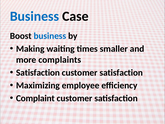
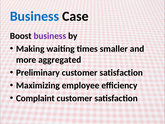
business at (50, 36) colour: blue -> purple
complaints: complaints -> aggregated
Satisfaction at (38, 72): Satisfaction -> Preliminary
